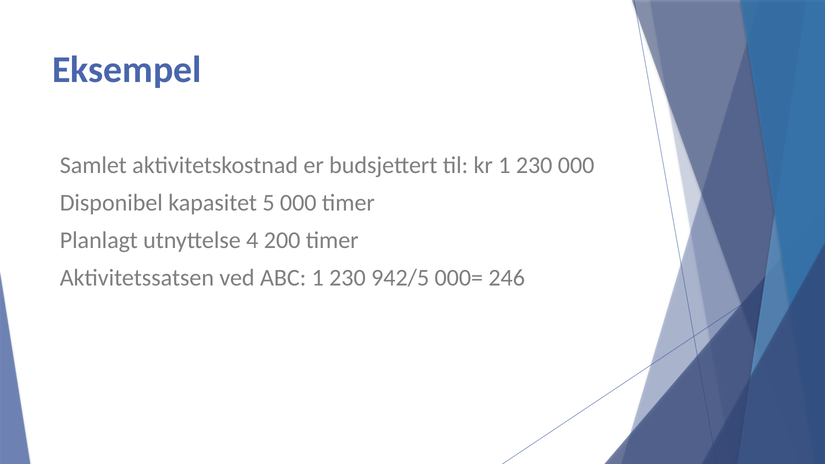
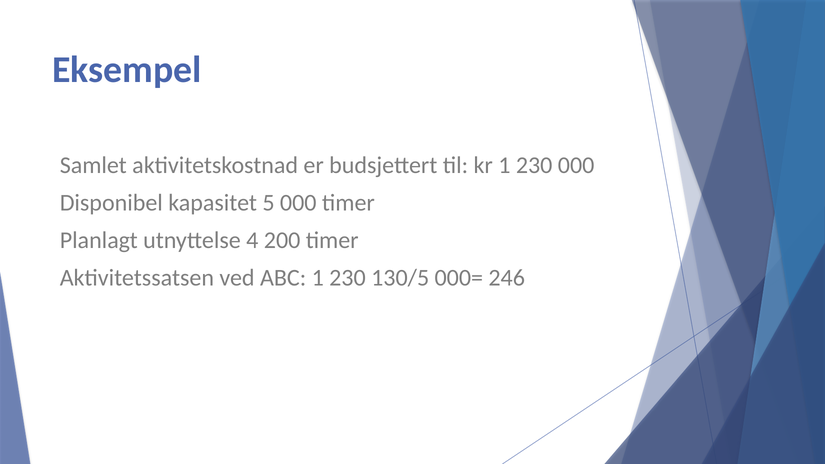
942/5: 942/5 -> 130/5
